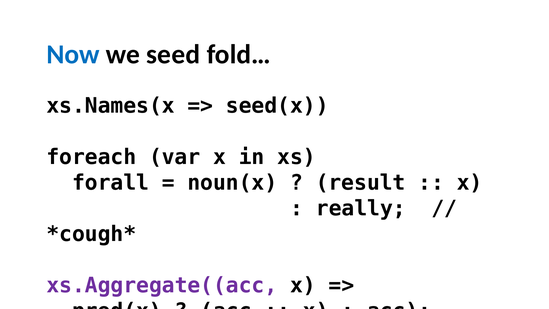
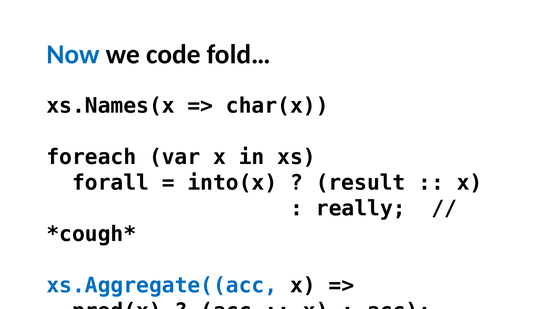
seed: seed -> code
seed(x: seed(x -> char(x
noun(x: noun(x -> into(x
xs.Aggregate((acc colour: purple -> blue
